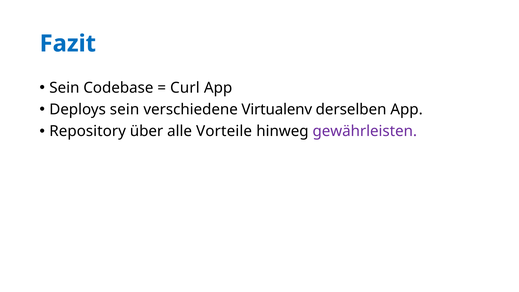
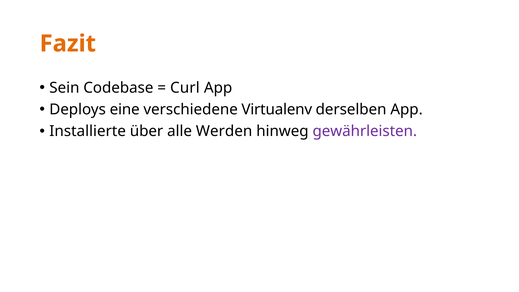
Fazit colour: blue -> orange
Deploys sein: sein -> eine
Repository: Repository -> Installierte
Vorteile: Vorteile -> Werden
